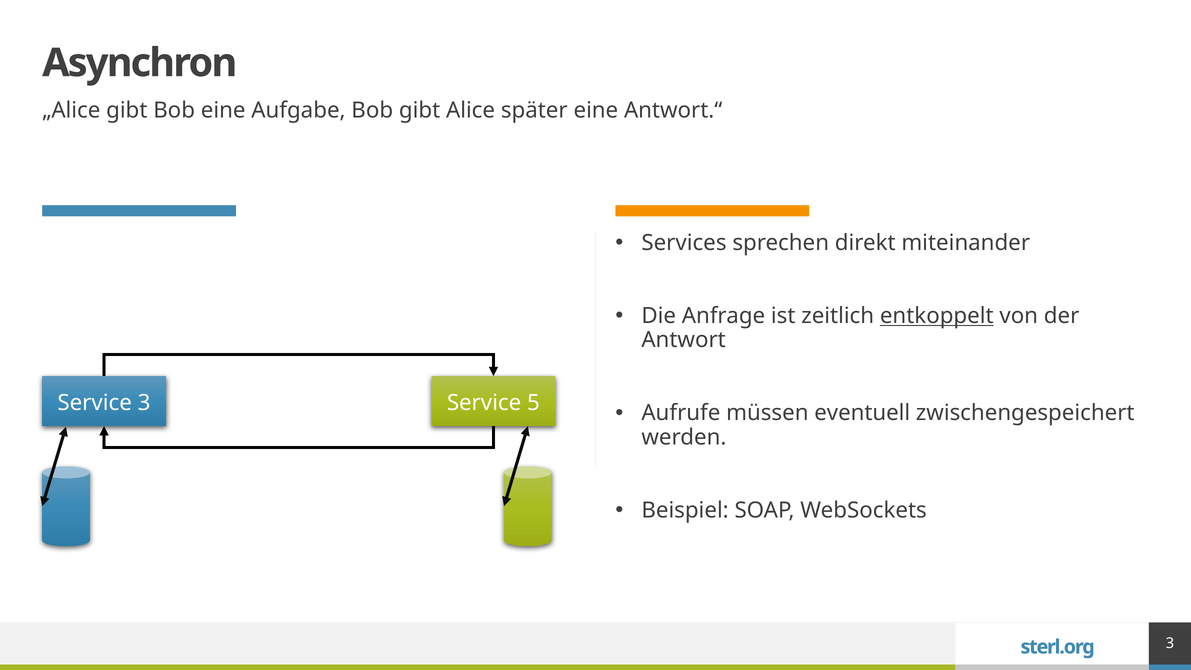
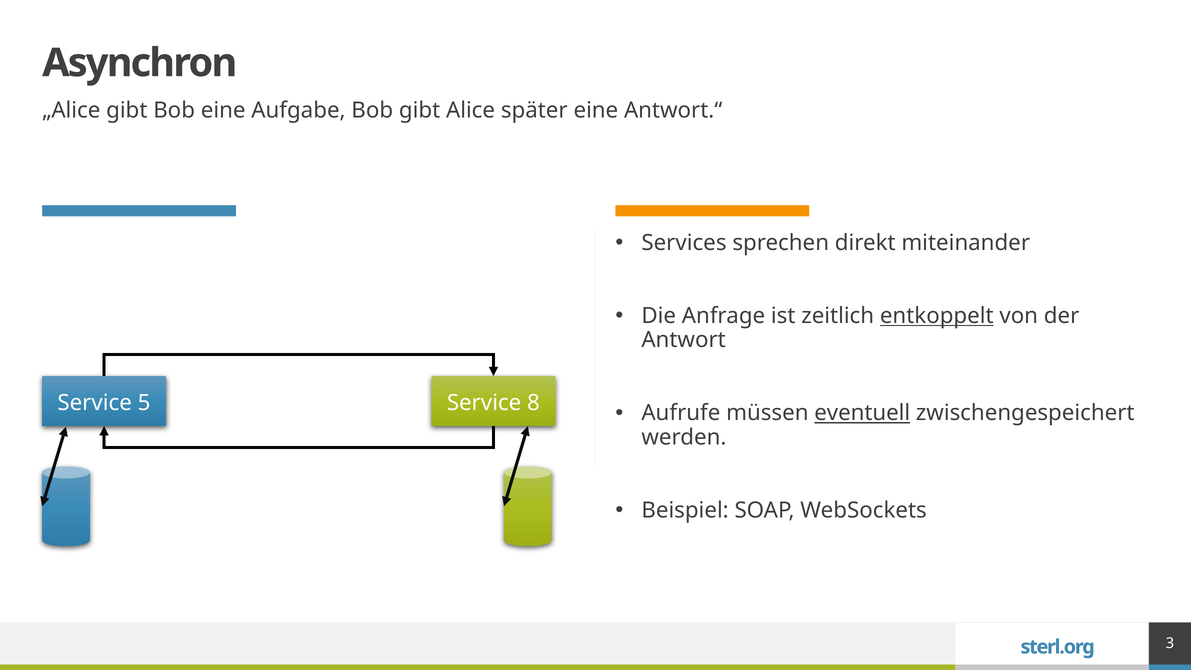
Service 3: 3 -> 5
5: 5 -> 8
eventuell underline: none -> present
